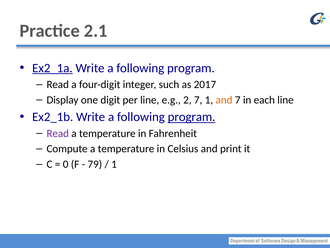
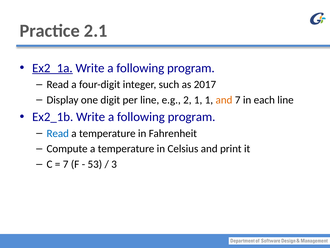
2 7: 7 -> 1
program at (192, 117) underline: present -> none
Read at (58, 133) colour: purple -> blue
0 at (66, 164): 0 -> 7
79: 79 -> 53
1 at (114, 164): 1 -> 3
